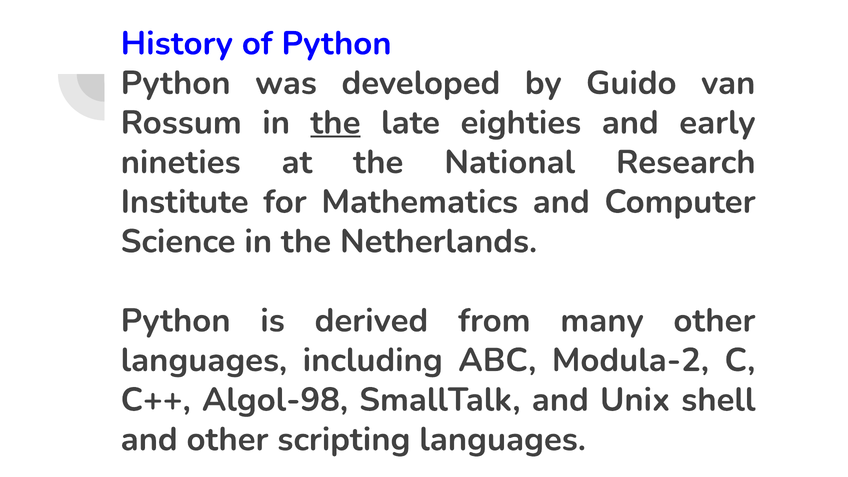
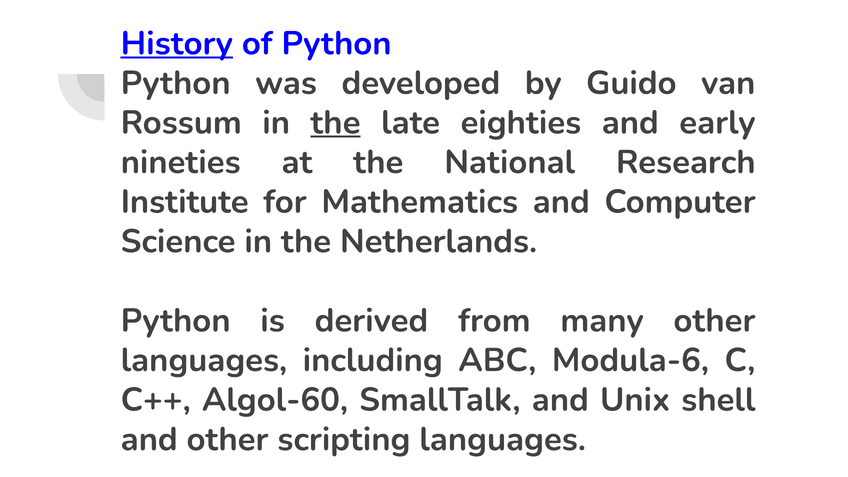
History underline: none -> present
Modula-2: Modula-2 -> Modula-6
Algol-98: Algol-98 -> Algol-60
